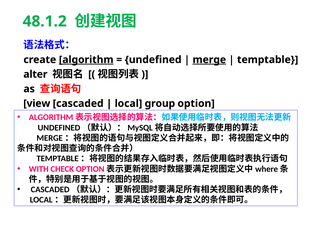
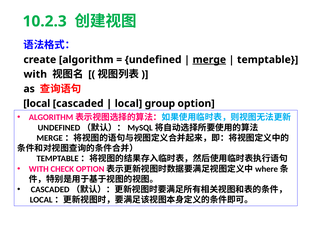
48.1.2: 48.1.2 -> 10.2.3
algorithm underline: present -> none
alter at (35, 74): alter -> with
view at (37, 104): view -> local
